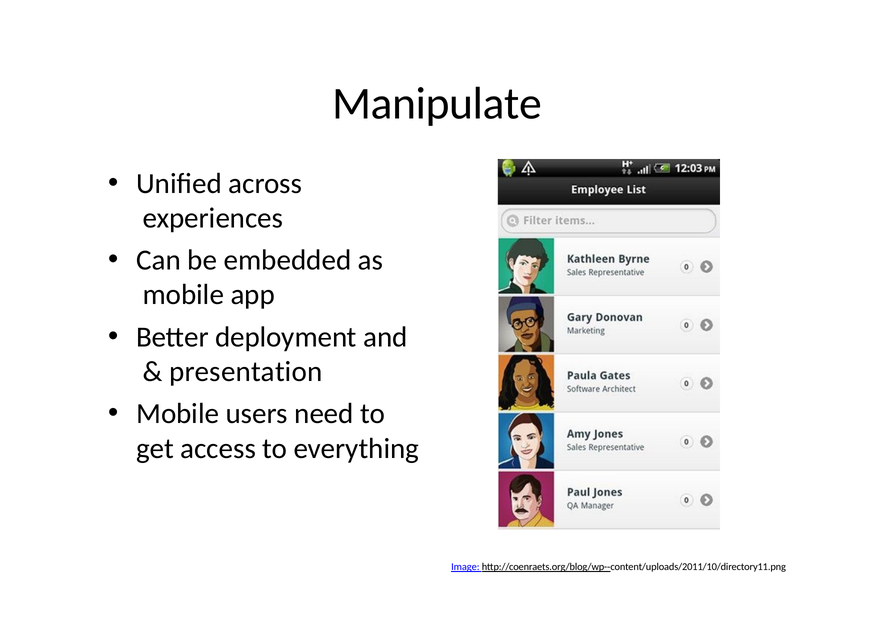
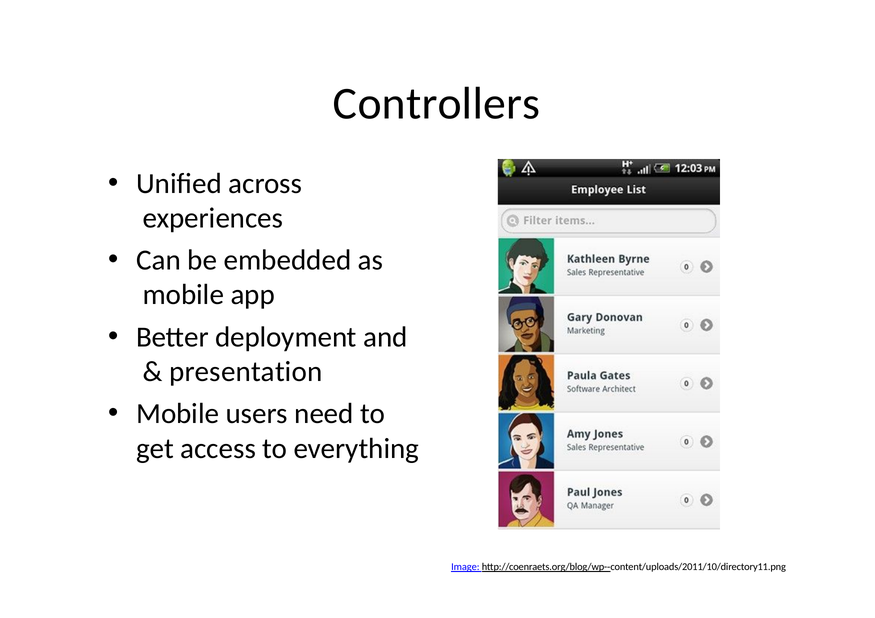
Manipulate: Manipulate -> Controllers
